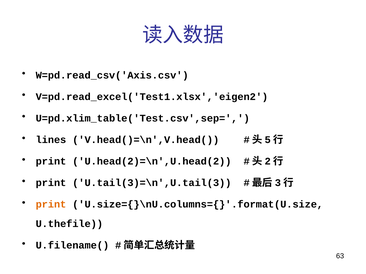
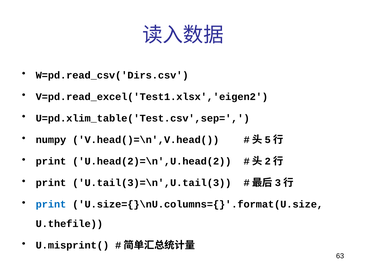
W=pd.read_csv('Axis.csv: W=pd.read_csv('Axis.csv -> W=pd.read_csv('Dirs.csv
lines: lines -> numpy
print at (51, 205) colour: orange -> blue
U.filename(: U.filename( -> U.misprint(
